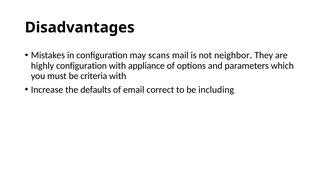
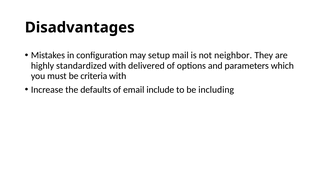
scans: scans -> setup
highly configuration: configuration -> standardized
appliance: appliance -> delivered
correct: correct -> include
